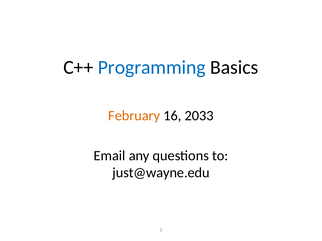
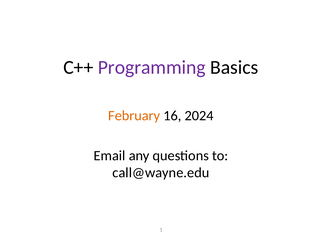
Programming colour: blue -> purple
2033: 2033 -> 2024
just@wayne.edu: just@wayne.edu -> call@wayne.edu
